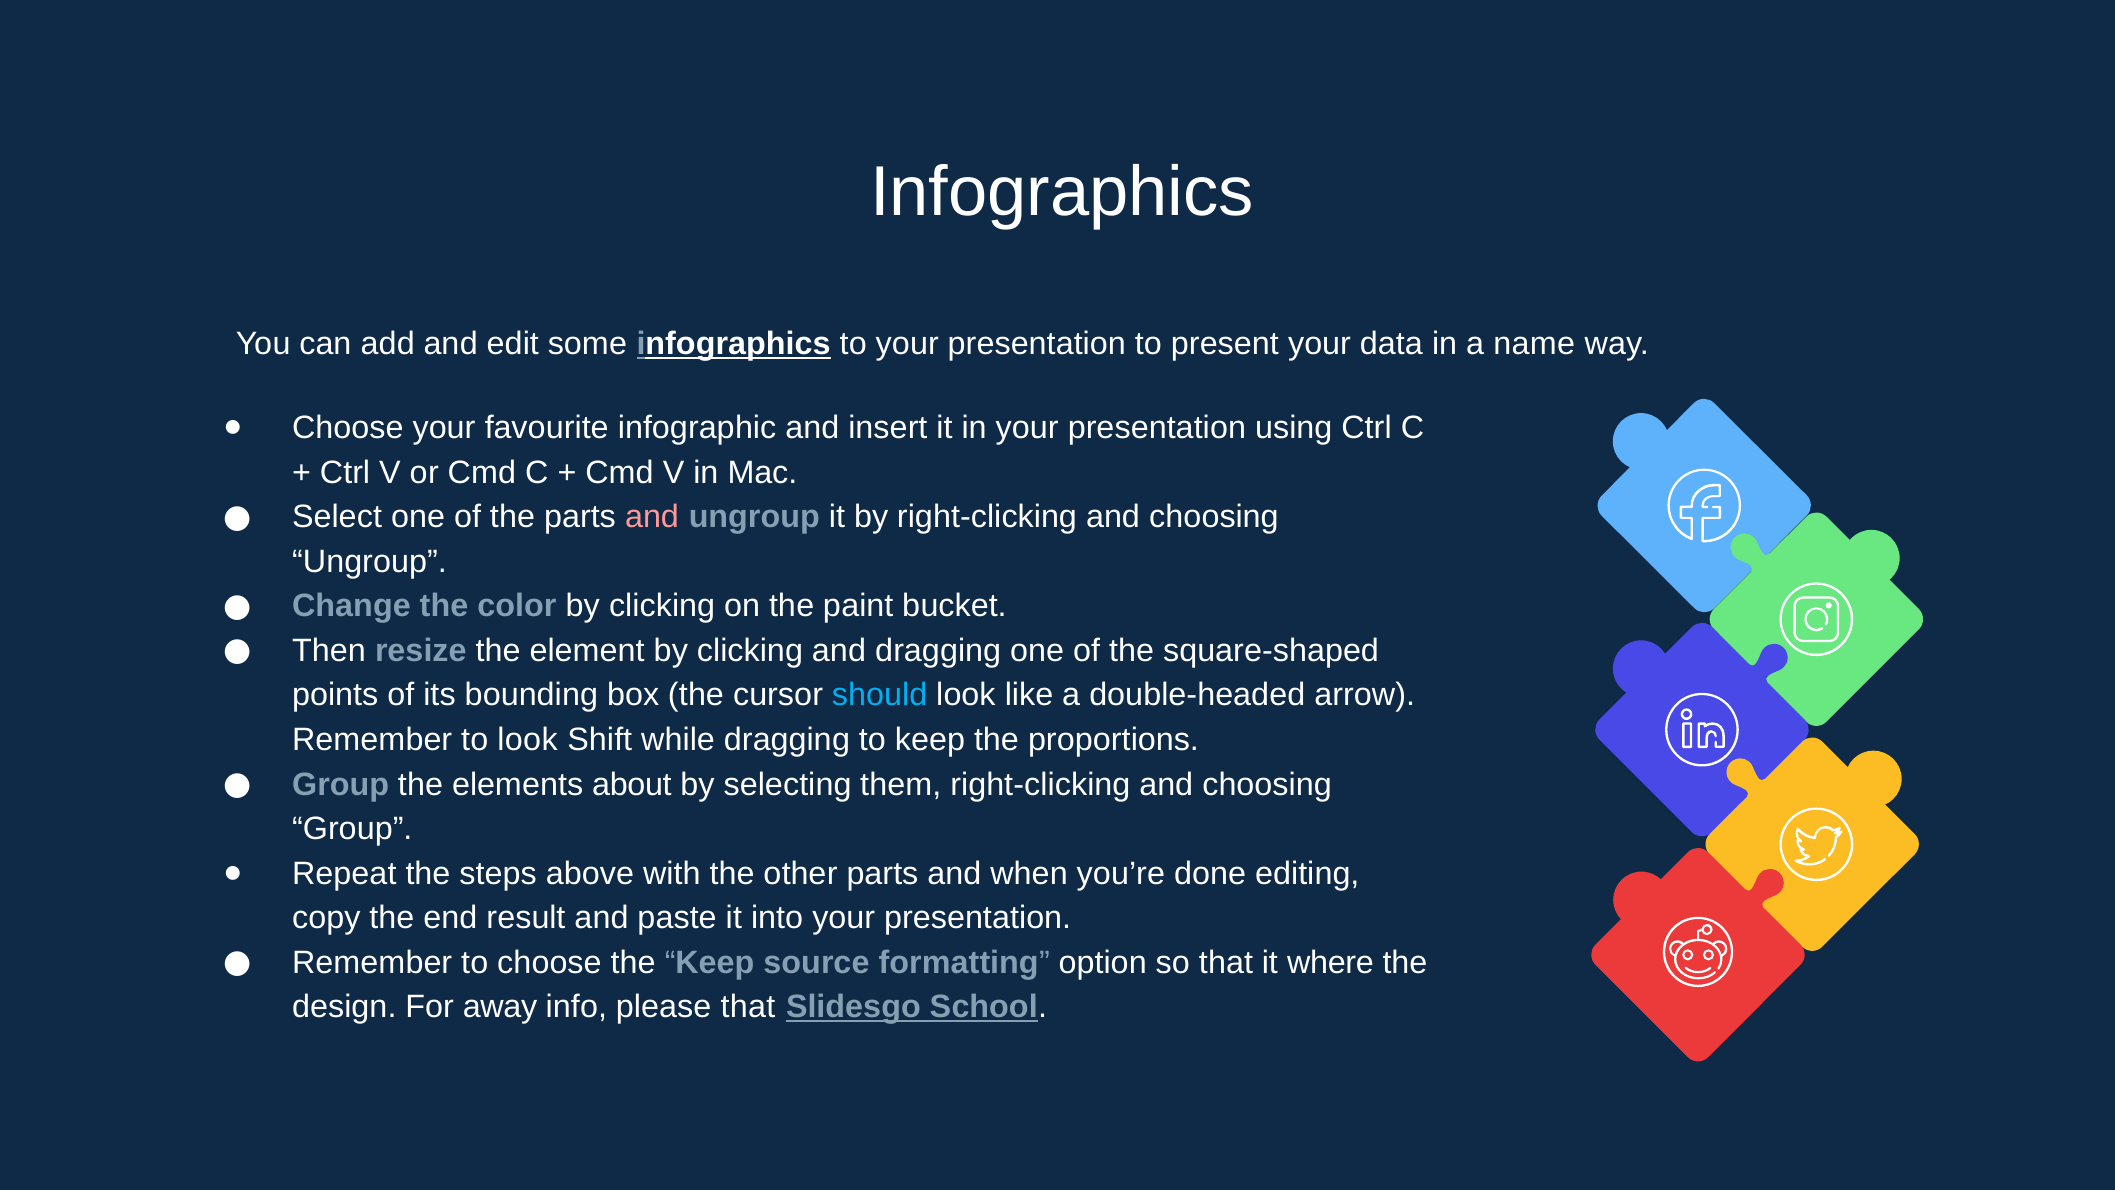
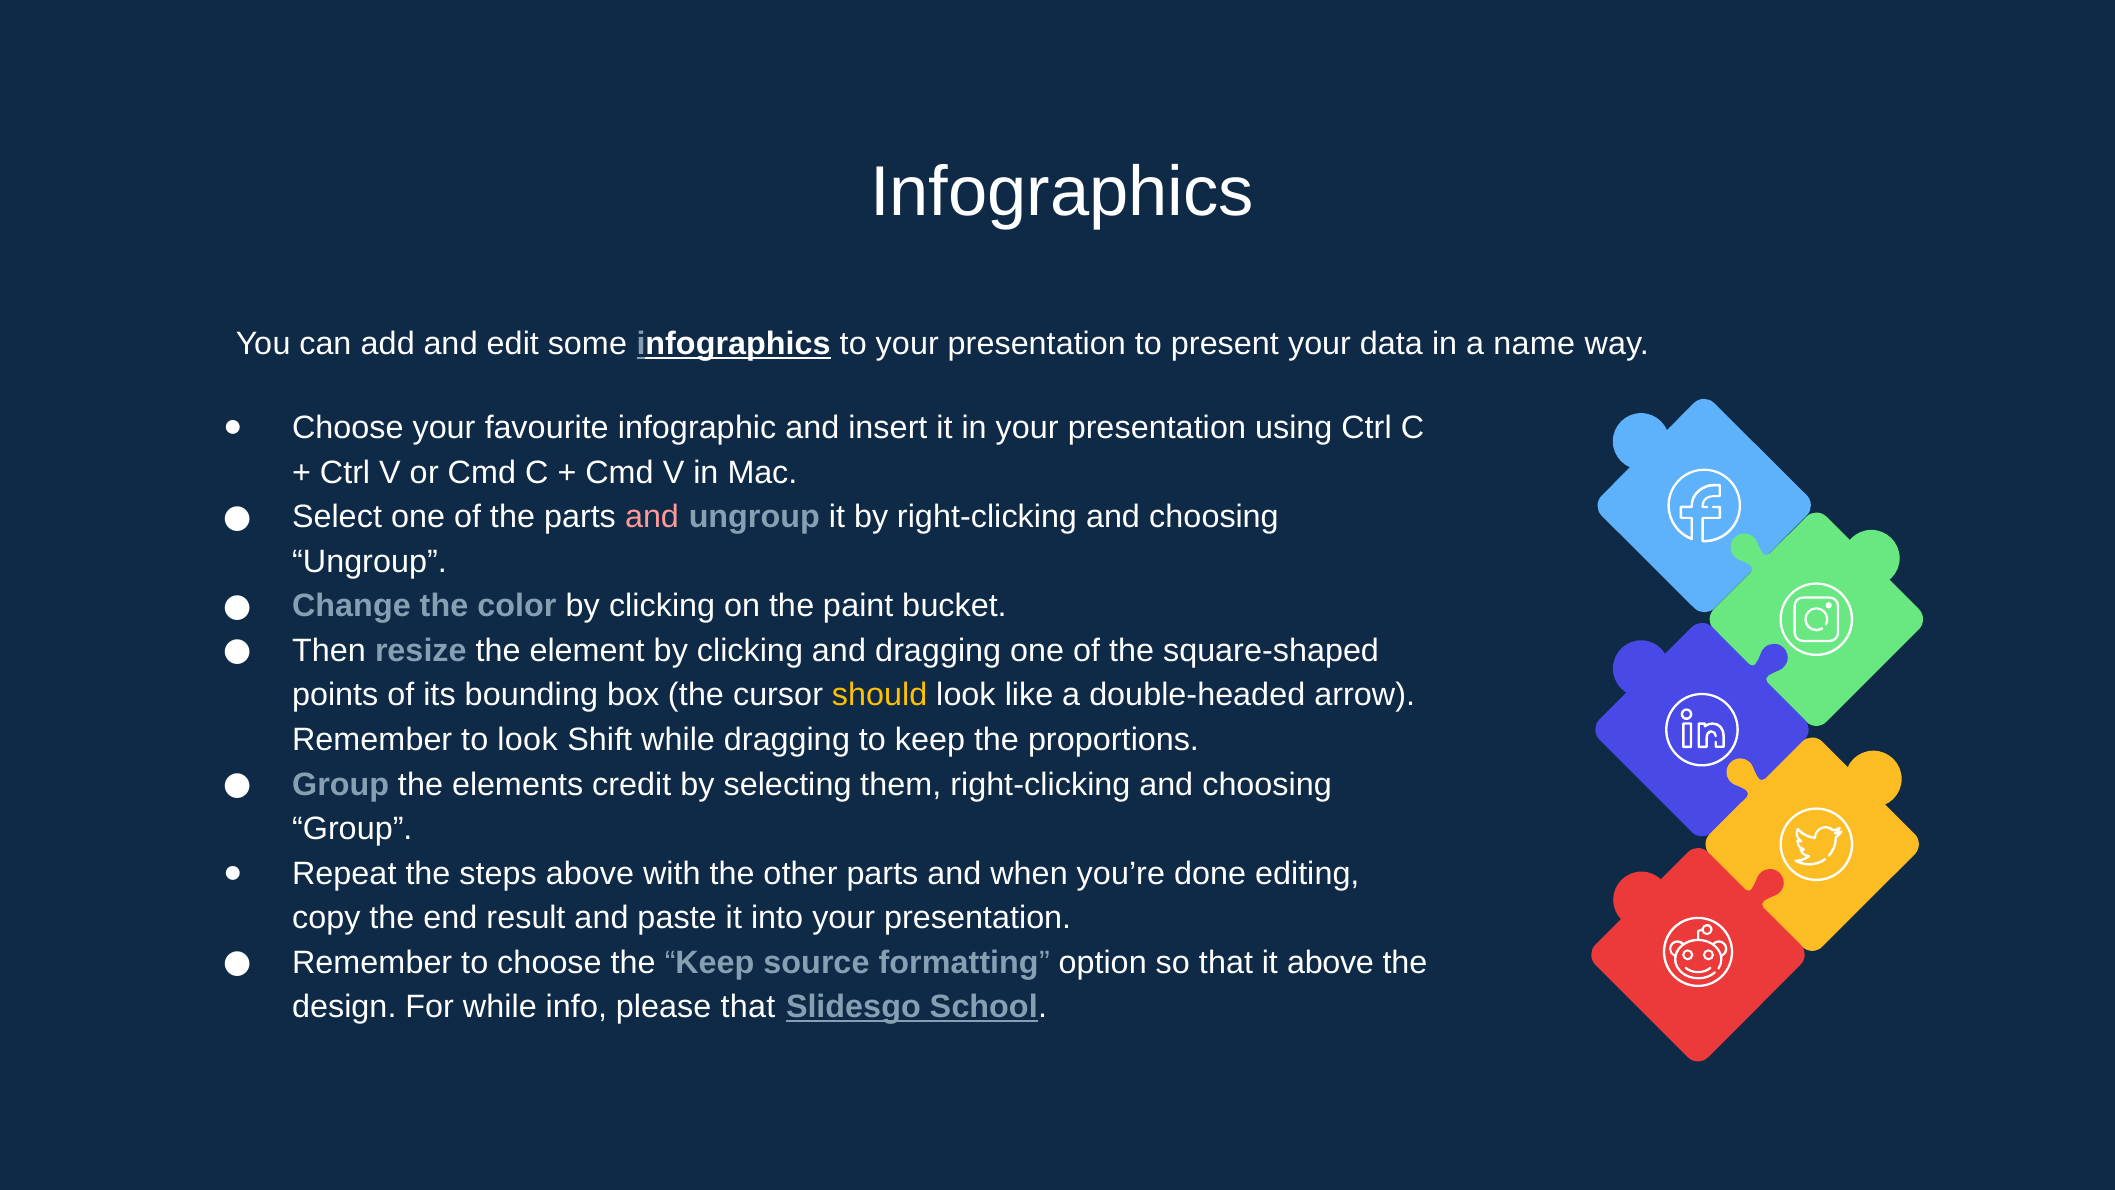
should colour: light blue -> yellow
about: about -> credit
it where: where -> above
For away: away -> while
